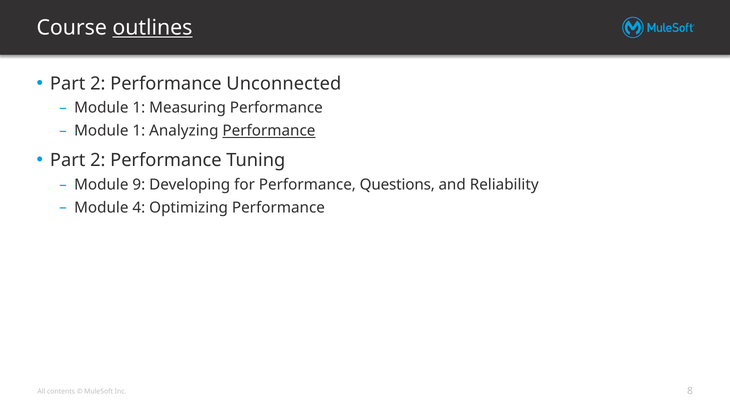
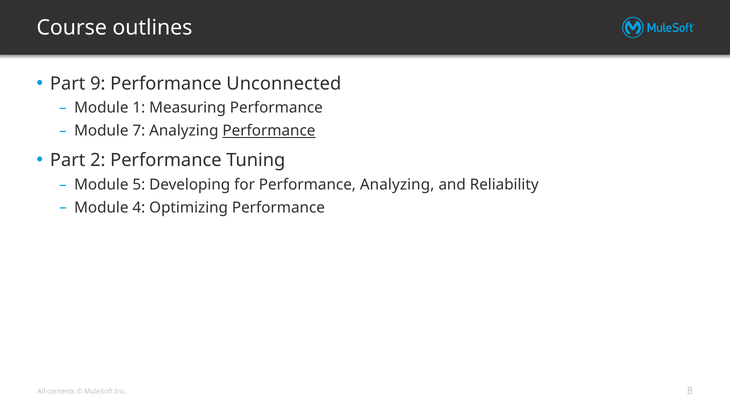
outlines underline: present -> none
2 at (98, 83): 2 -> 9
1 at (139, 131): 1 -> 7
9: 9 -> 5
Performance Questions: Questions -> Analyzing
